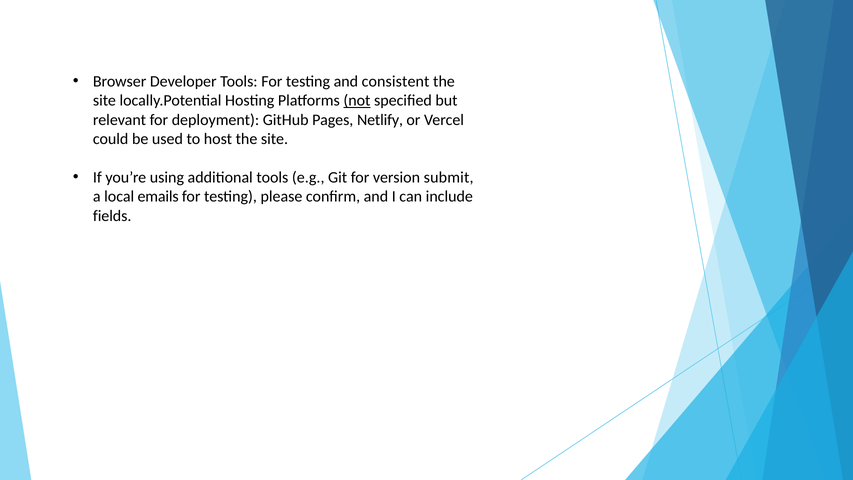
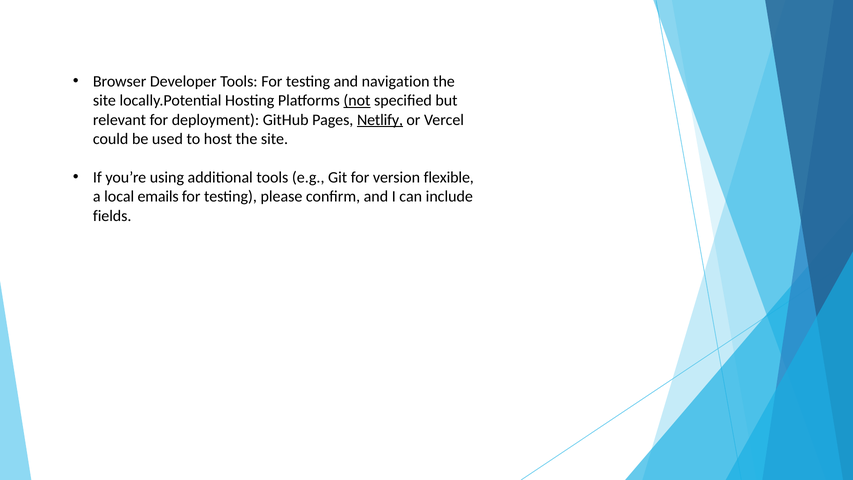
consistent: consistent -> navigation
Netlify underline: none -> present
submit: submit -> flexible
